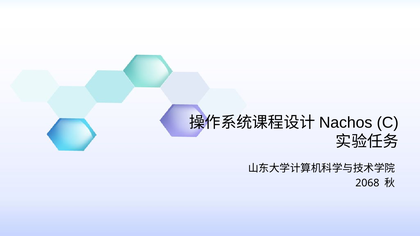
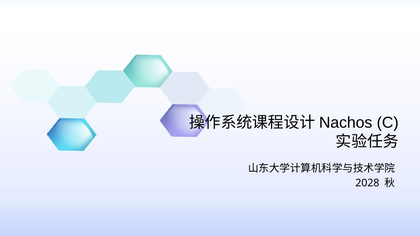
2068: 2068 -> 2028
